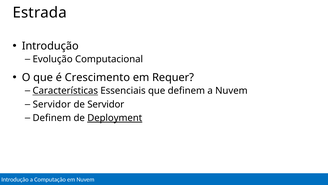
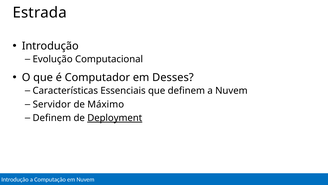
Crescimento: Crescimento -> Computador
Requer: Requer -> Desses
Características underline: present -> none
de Servidor: Servidor -> Máximo
